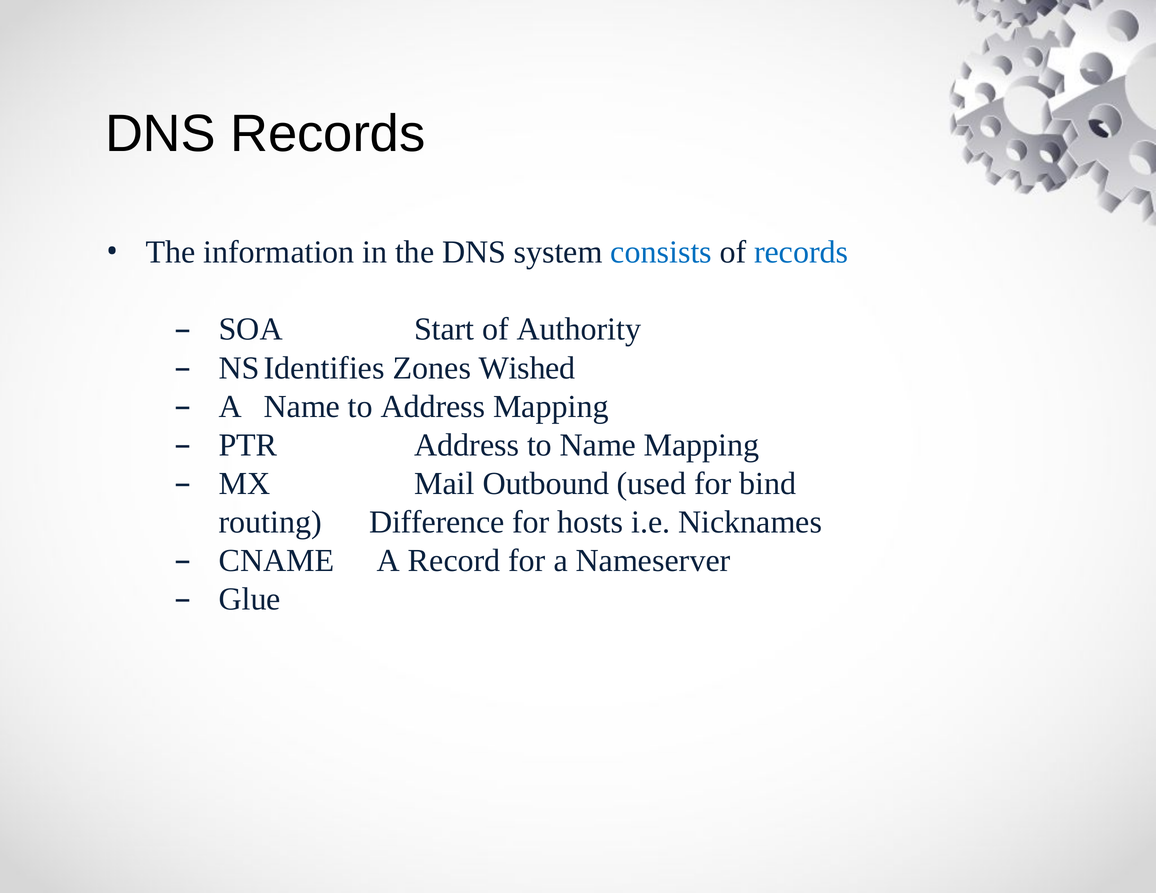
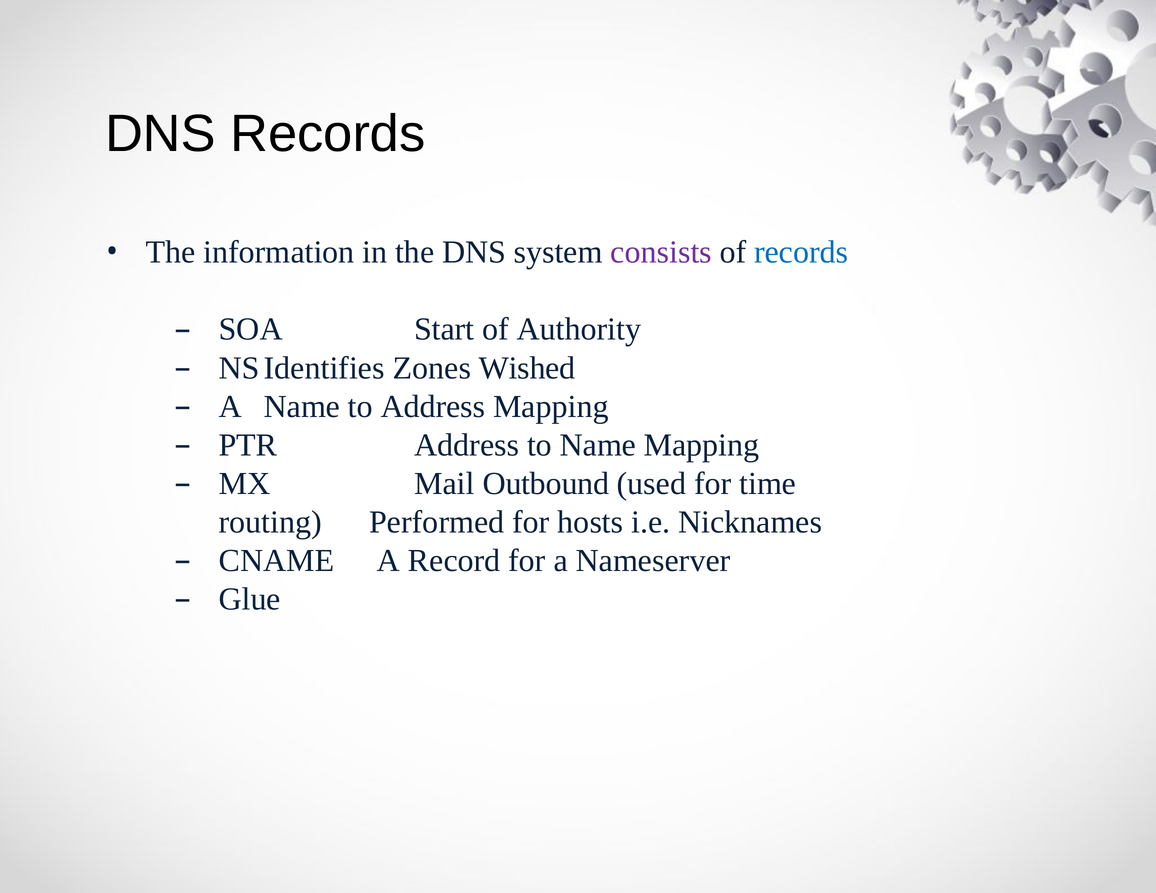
consists colour: blue -> purple
bind: bind -> time
Difference: Difference -> Performed
